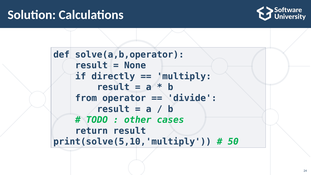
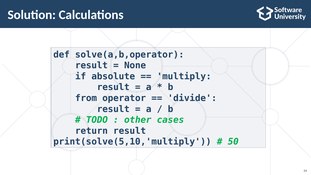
directly: directly -> absolute
